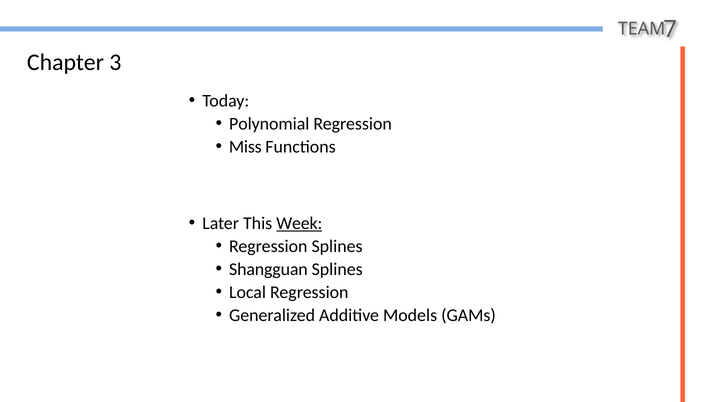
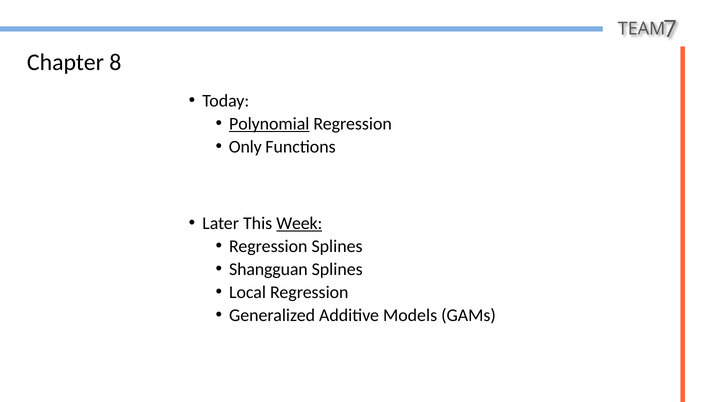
3: 3 -> 8
Polynomial underline: none -> present
Miss: Miss -> Only
